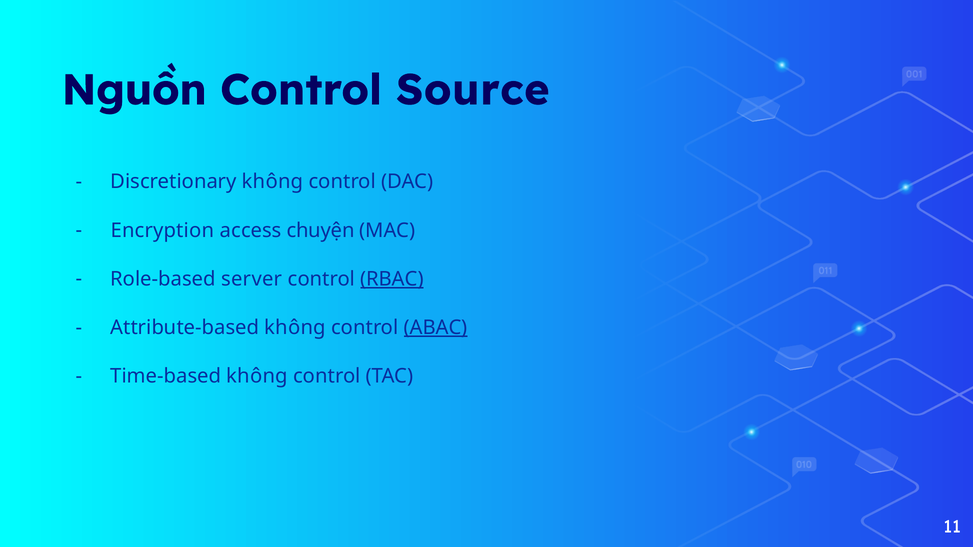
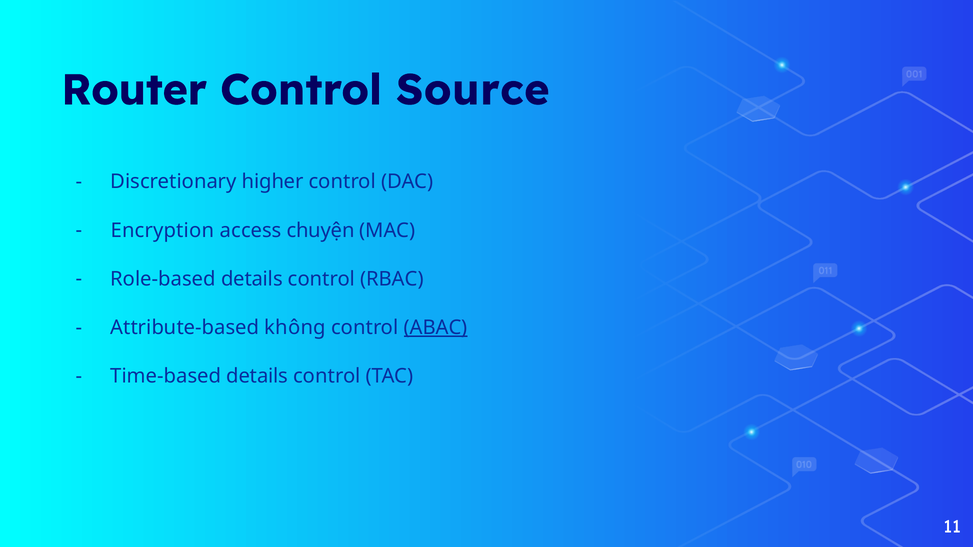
Nguồn: Nguồn -> Router
Discretionary không: không -> higher
Role-based server: server -> details
RBAC underline: present -> none
Time-based không: không -> details
